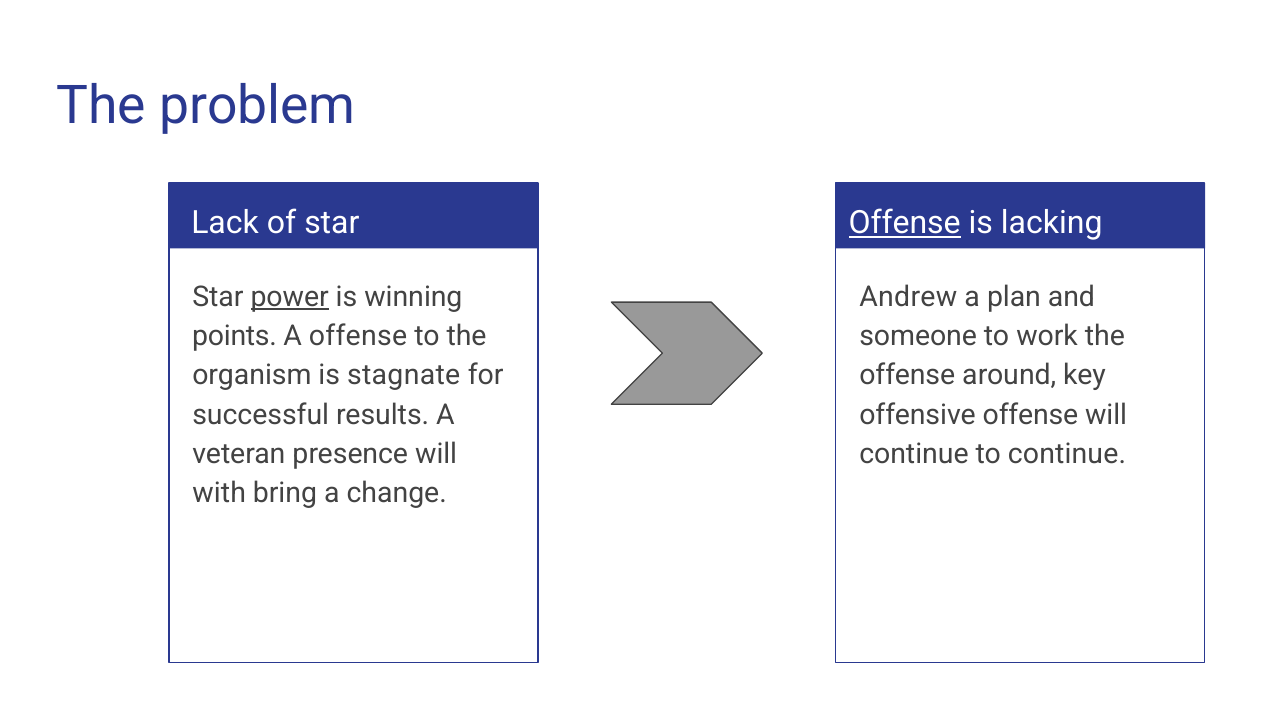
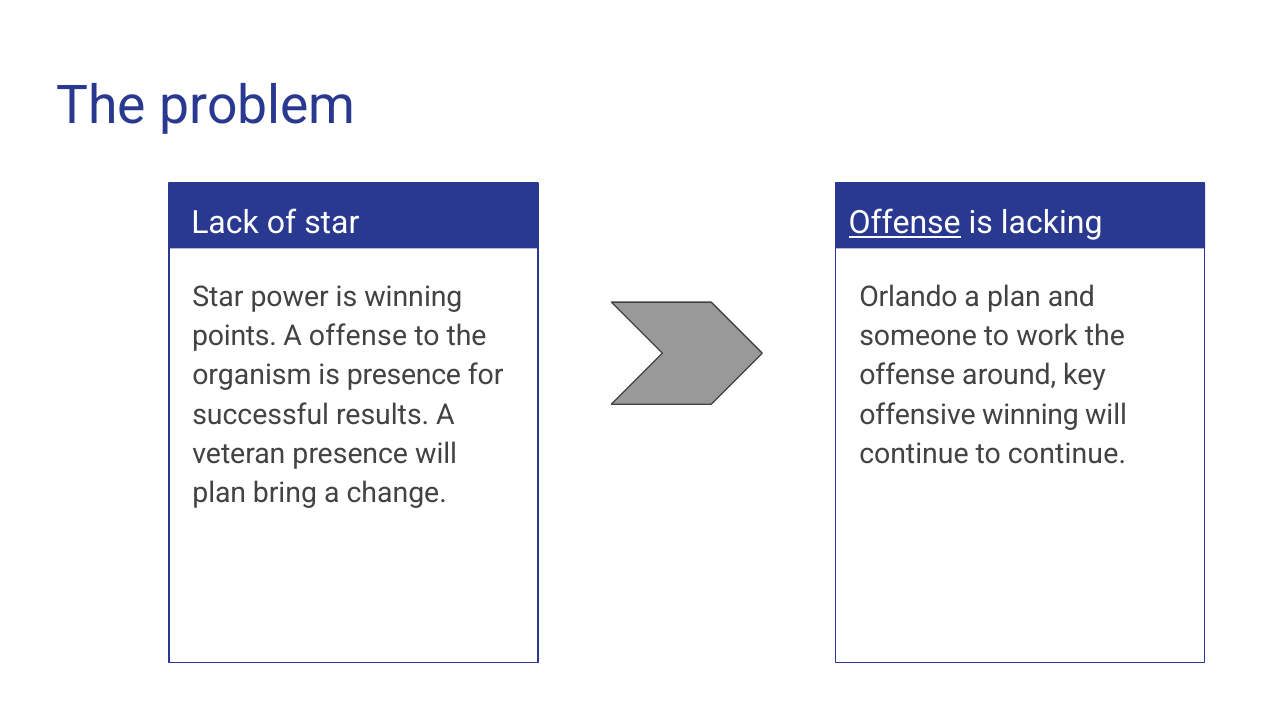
power underline: present -> none
Andrew: Andrew -> Orlando
is stagnate: stagnate -> presence
offensive offense: offense -> winning
with at (219, 493): with -> plan
